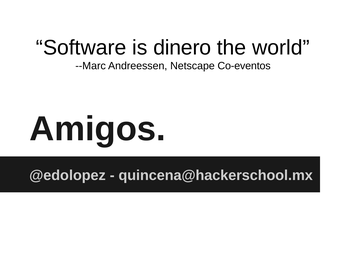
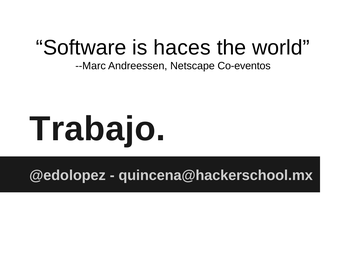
dinero: dinero -> haces
Amigos: Amigos -> Trabajo
